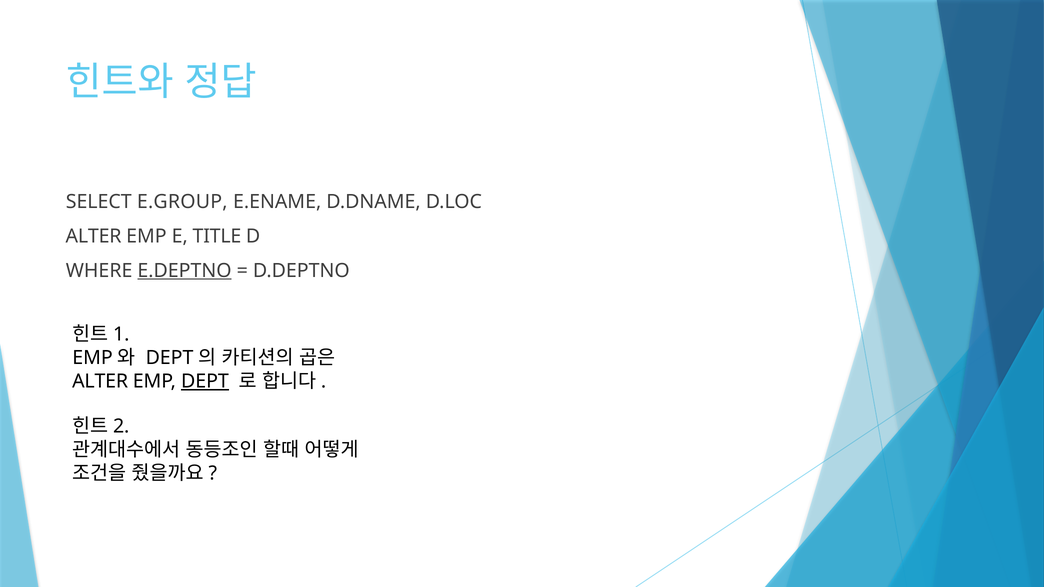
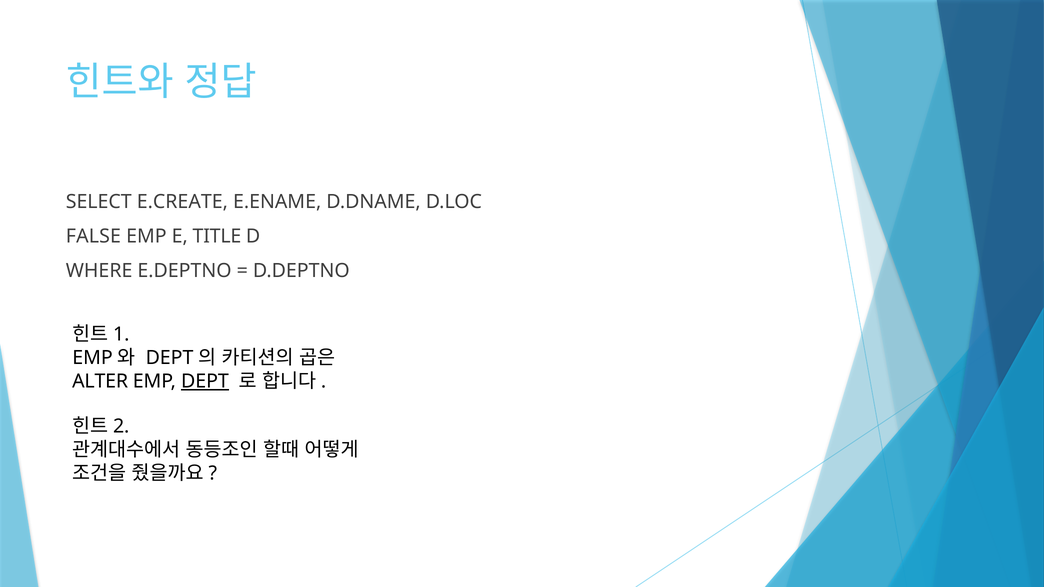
E.GROUP: E.GROUP -> E.CREATE
ALTER at (94, 236): ALTER -> FALSE
E.DEPTNO underline: present -> none
